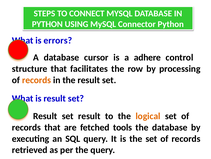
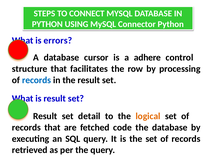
records at (37, 80) colour: orange -> blue
result at (89, 116): result -> detail
tools: tools -> code
